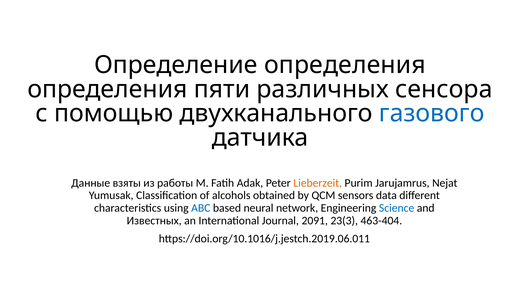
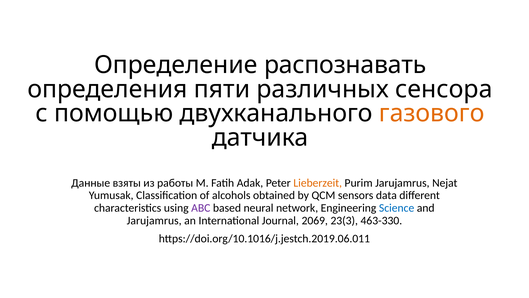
Определение определения: определения -> распознавать
газового colour: blue -> orange
ABC colour: blue -> purple
Известных at (154, 220): Известных -> Jarujamrus
2091: 2091 -> 2069
463-404: 463-404 -> 463-330
